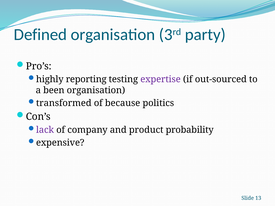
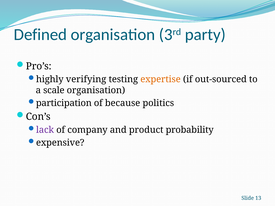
reporting: reporting -> verifying
expertise colour: purple -> orange
been: been -> scale
transformed: transformed -> participation
